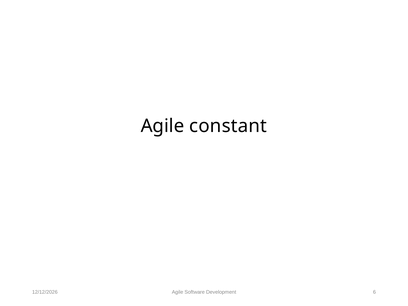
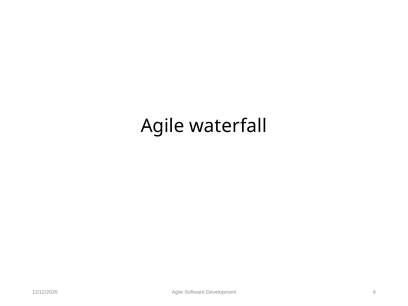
constant: constant -> waterfall
